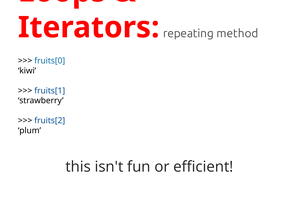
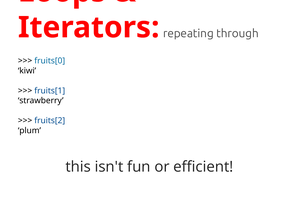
method: method -> through
